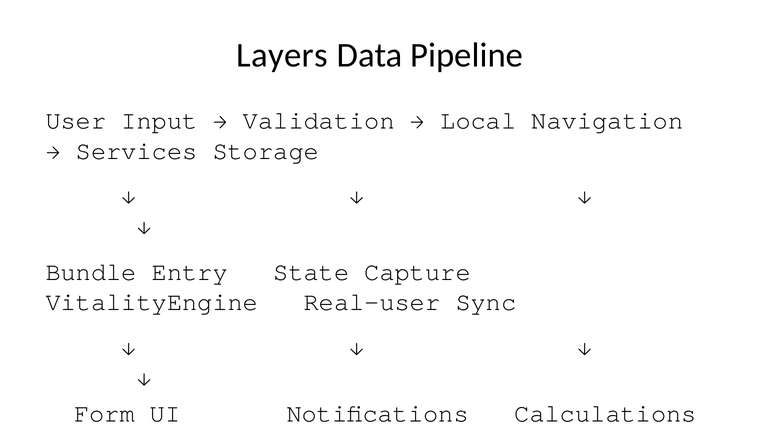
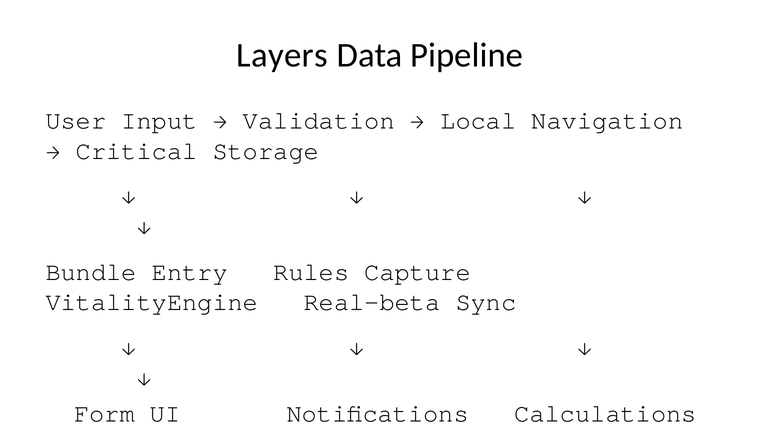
Services: Services -> Critical
State: State -> Rules
Real-user: Real-user -> Real-beta
